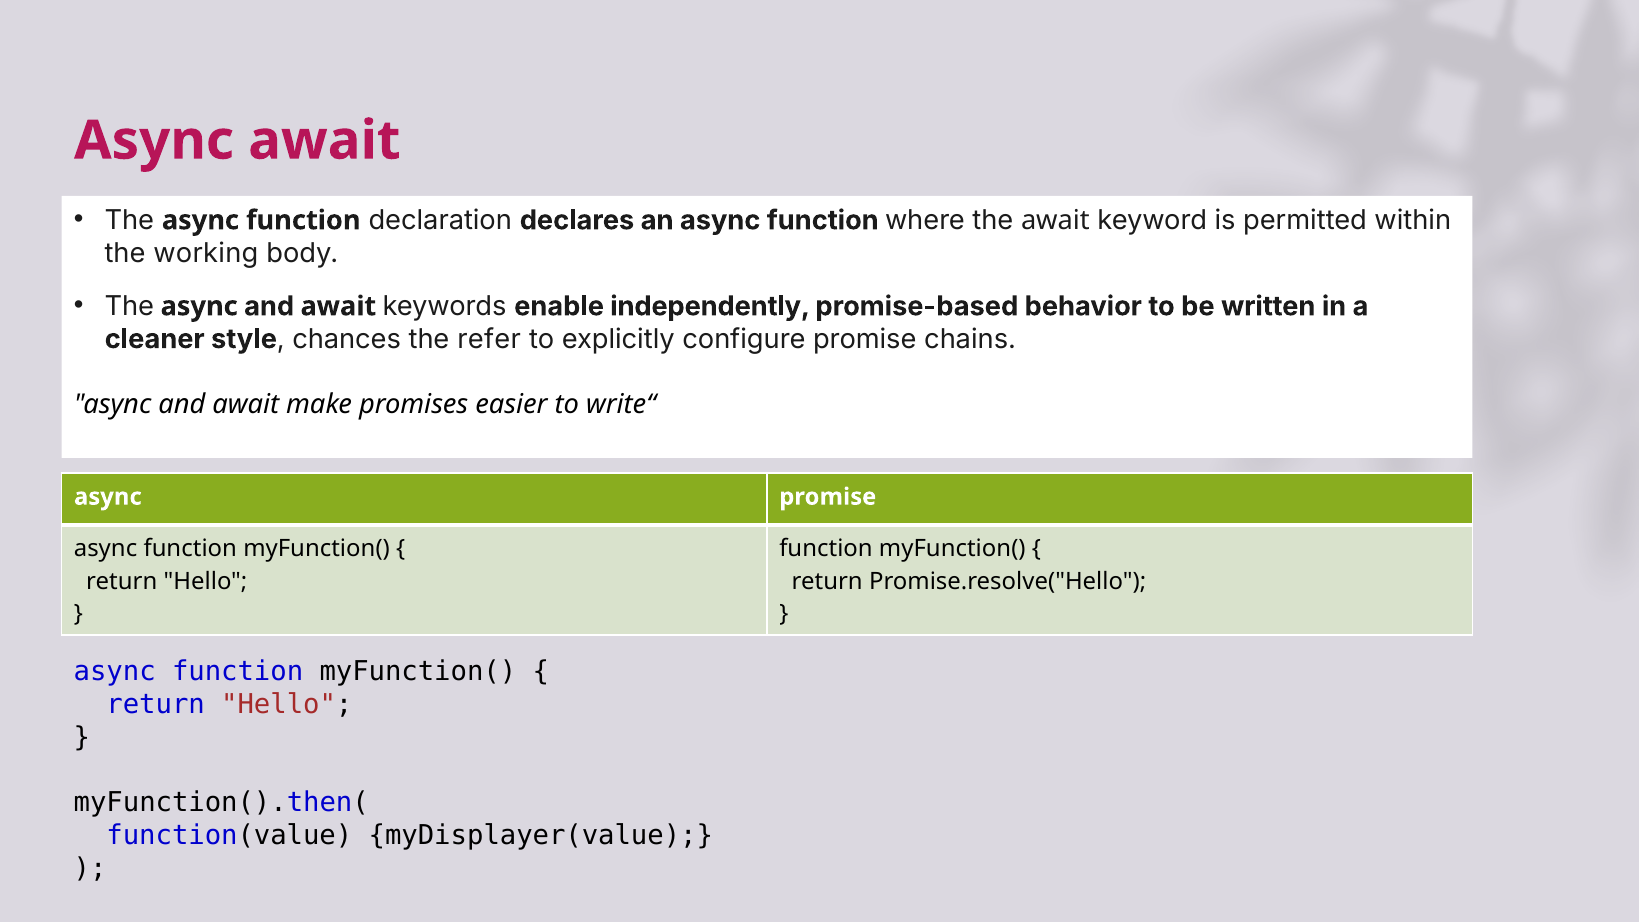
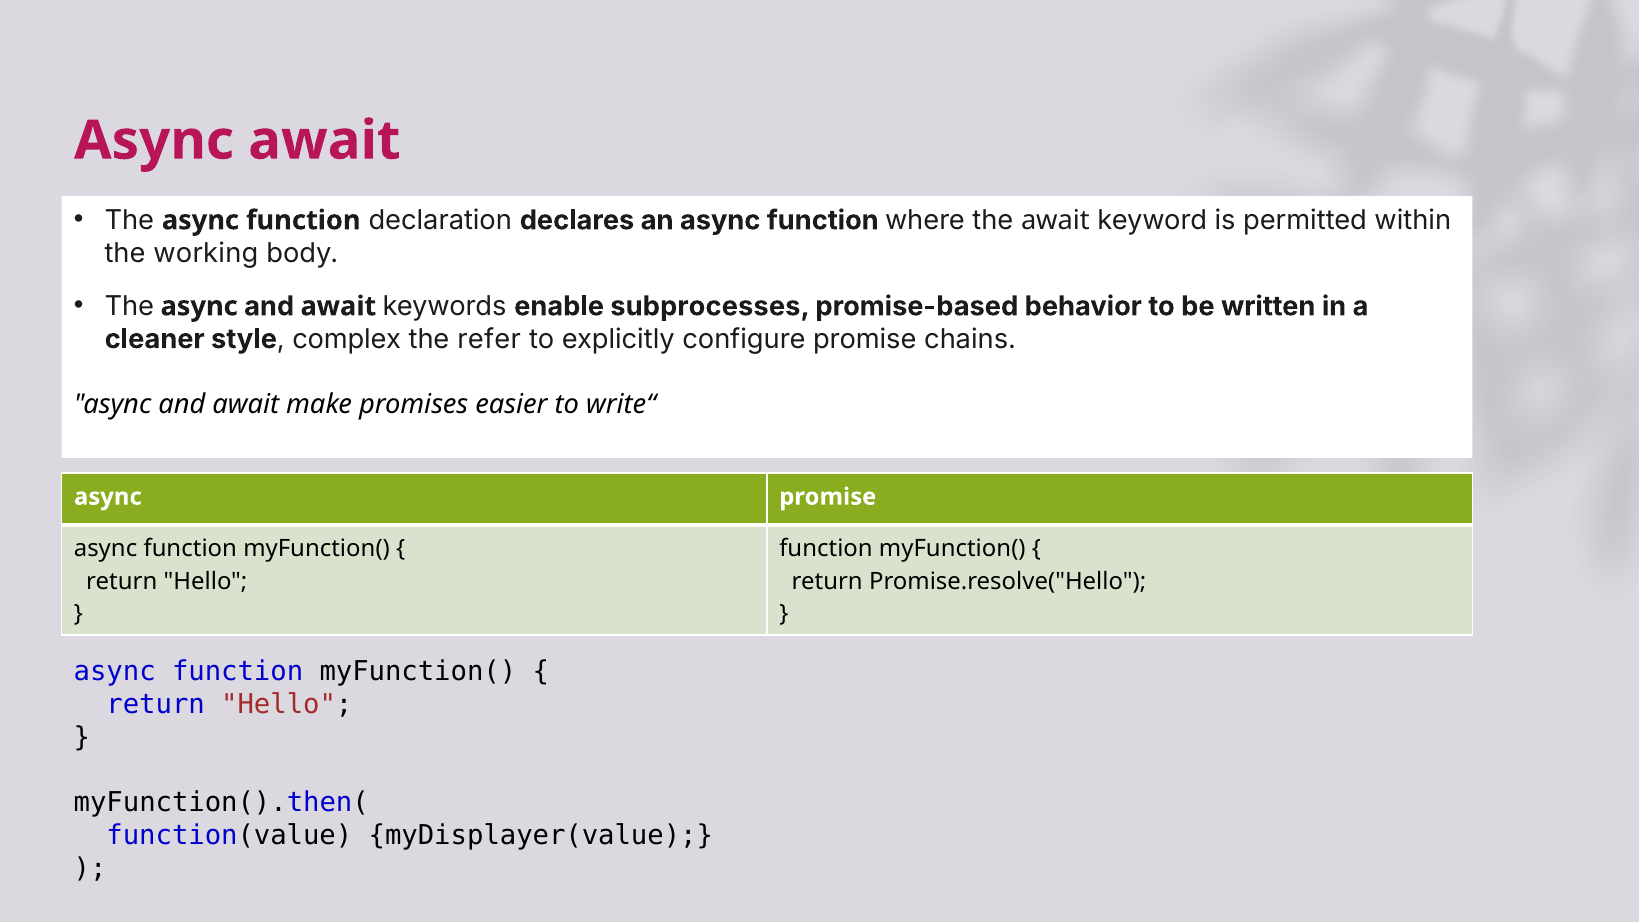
independently: independently -> subprocesses
chances: chances -> complex
